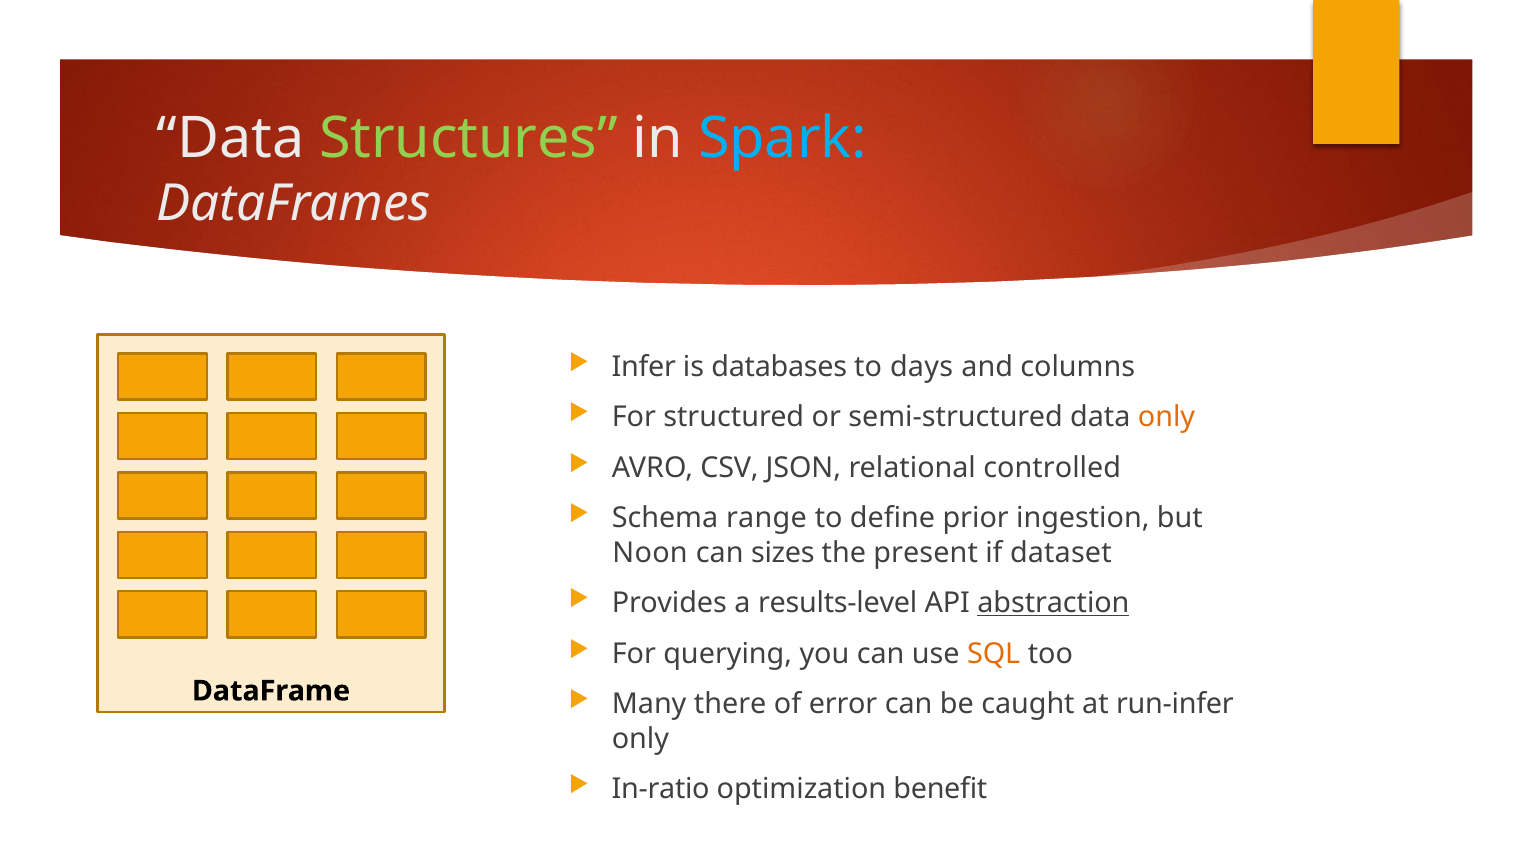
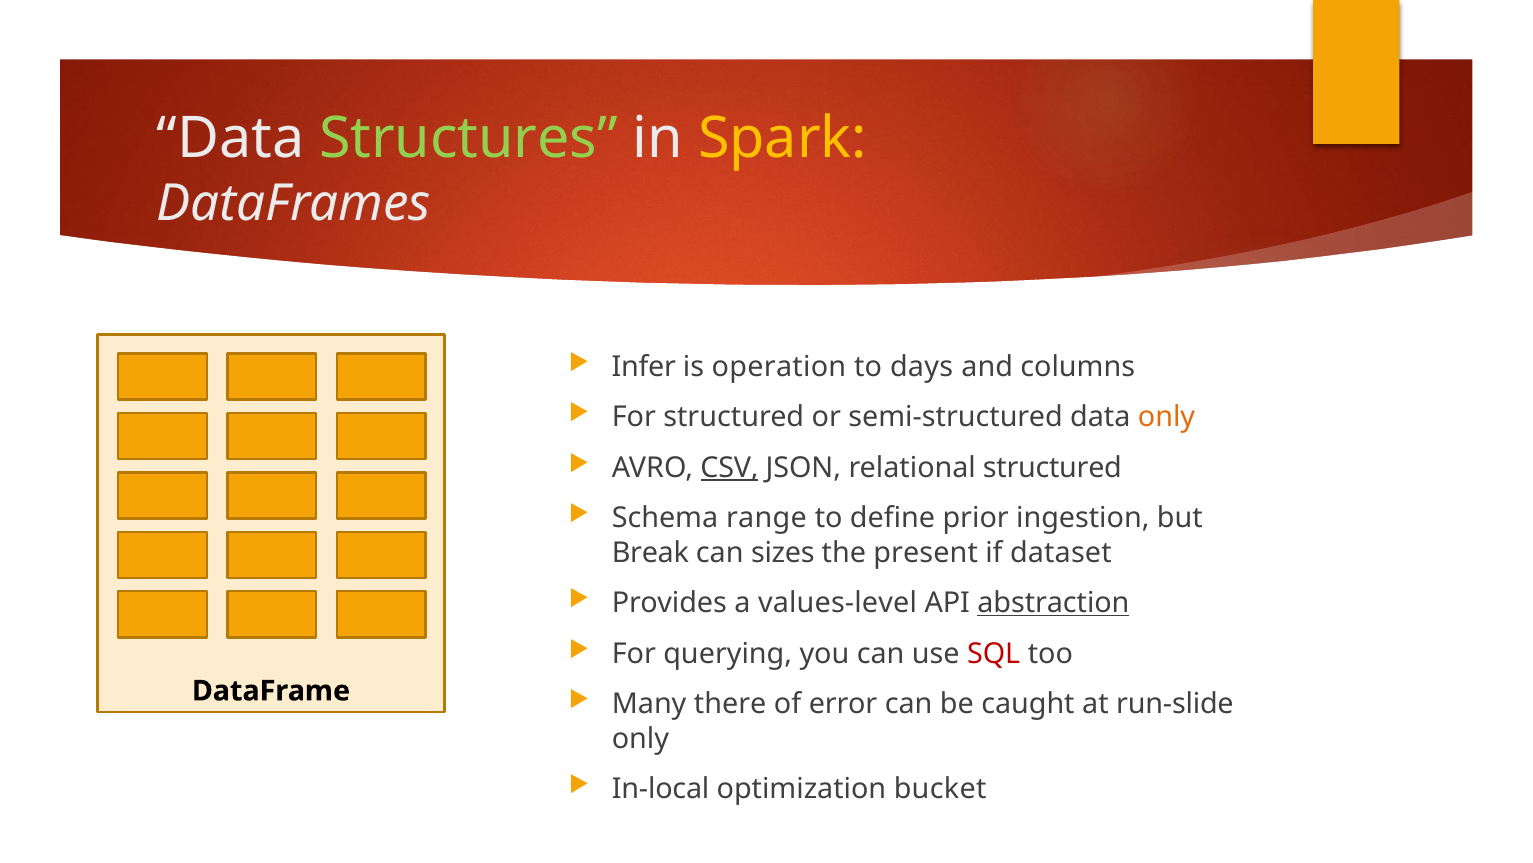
Spark colour: light blue -> yellow
databases: databases -> operation
CSV underline: none -> present
relational controlled: controlled -> structured
Noon: Noon -> Break
results-level: results-level -> values-level
SQL colour: orange -> red
run-infer: run-infer -> run-slide
In-ratio: In-ratio -> In-local
benefit: benefit -> bucket
